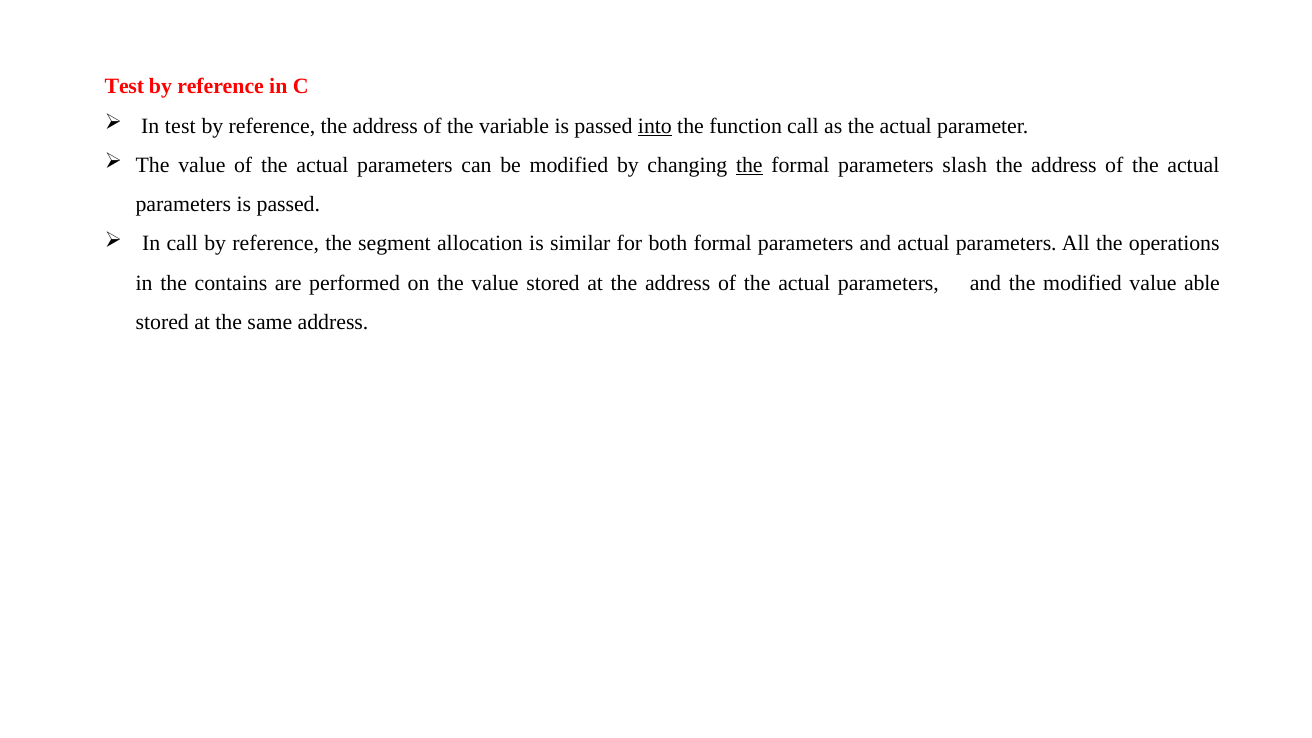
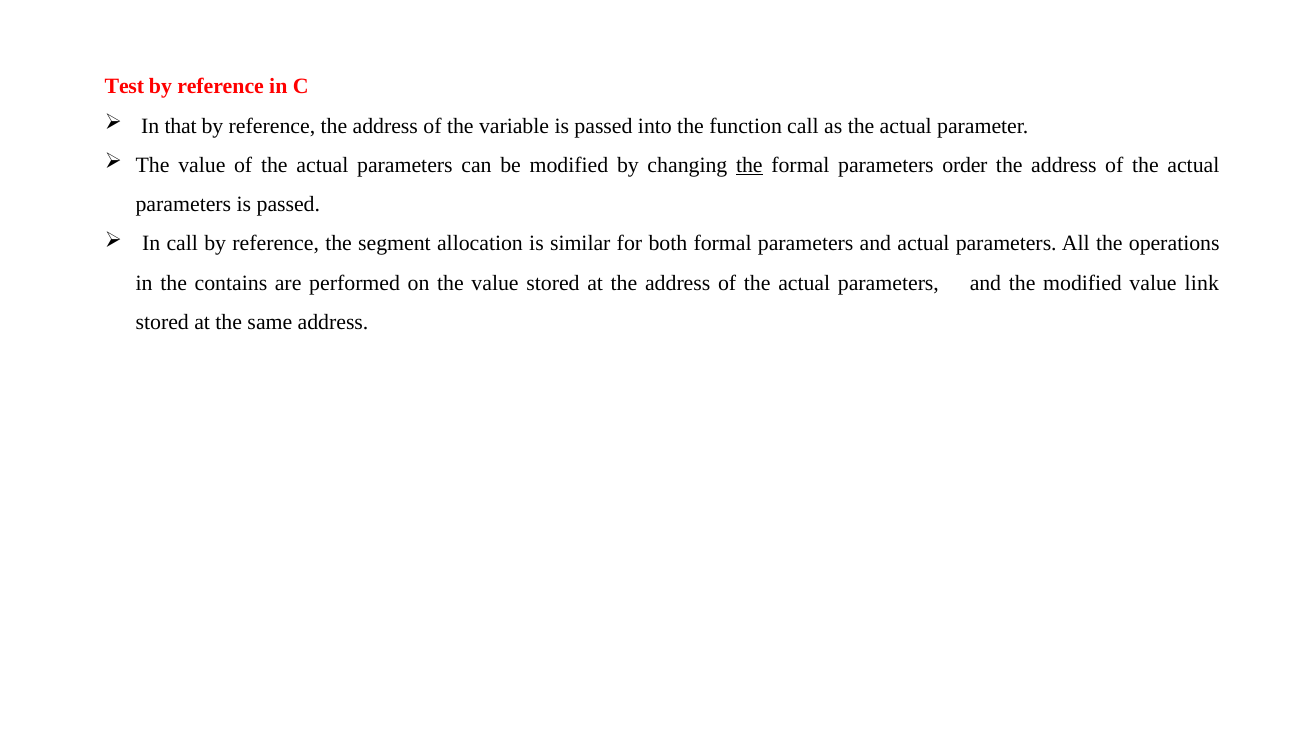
In test: test -> that
into underline: present -> none
slash: slash -> order
able: able -> link
